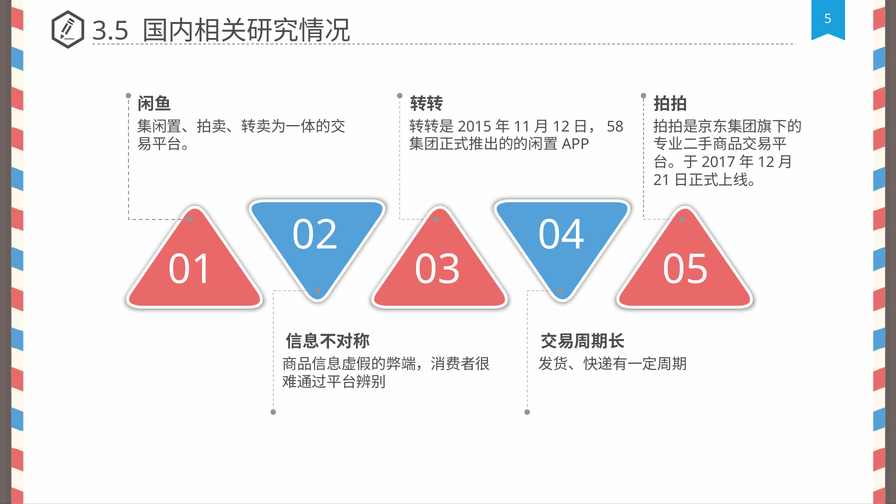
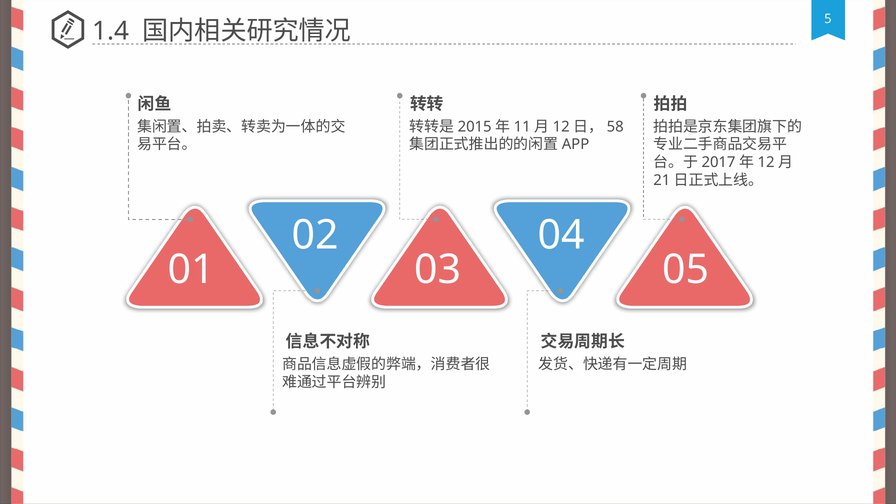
3.5: 3.5 -> 1.4
